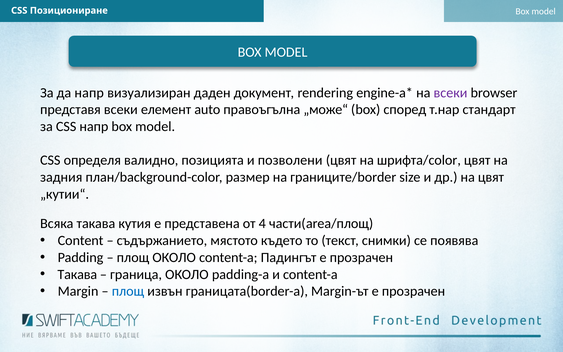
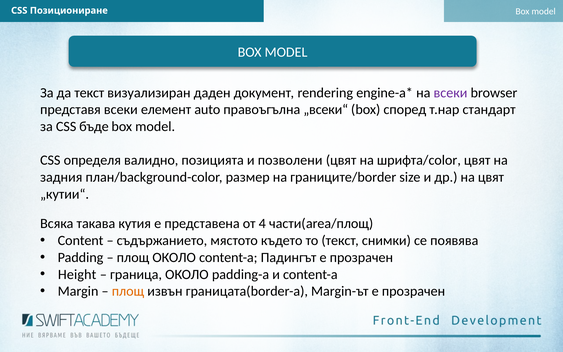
да напр: напр -> текст
„може“: „може“ -> „всеки“
CSS напр: напр -> бъде
Такава at (77, 274): Такава -> Height
площ at (128, 291) colour: blue -> orange
